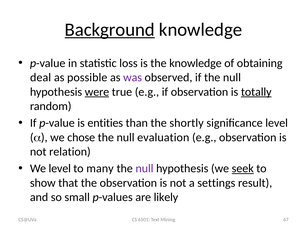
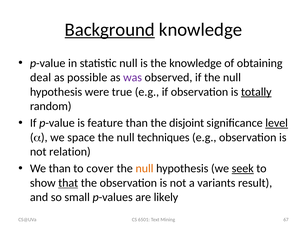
statistic loss: loss -> null
were underline: present -> none
entities: entities -> feature
shortly: shortly -> disjoint
level at (277, 123) underline: none -> present
chose: chose -> space
evaluation: evaluation -> techniques
We level: level -> than
many: many -> cover
null at (144, 169) colour: purple -> orange
that underline: none -> present
settings: settings -> variants
